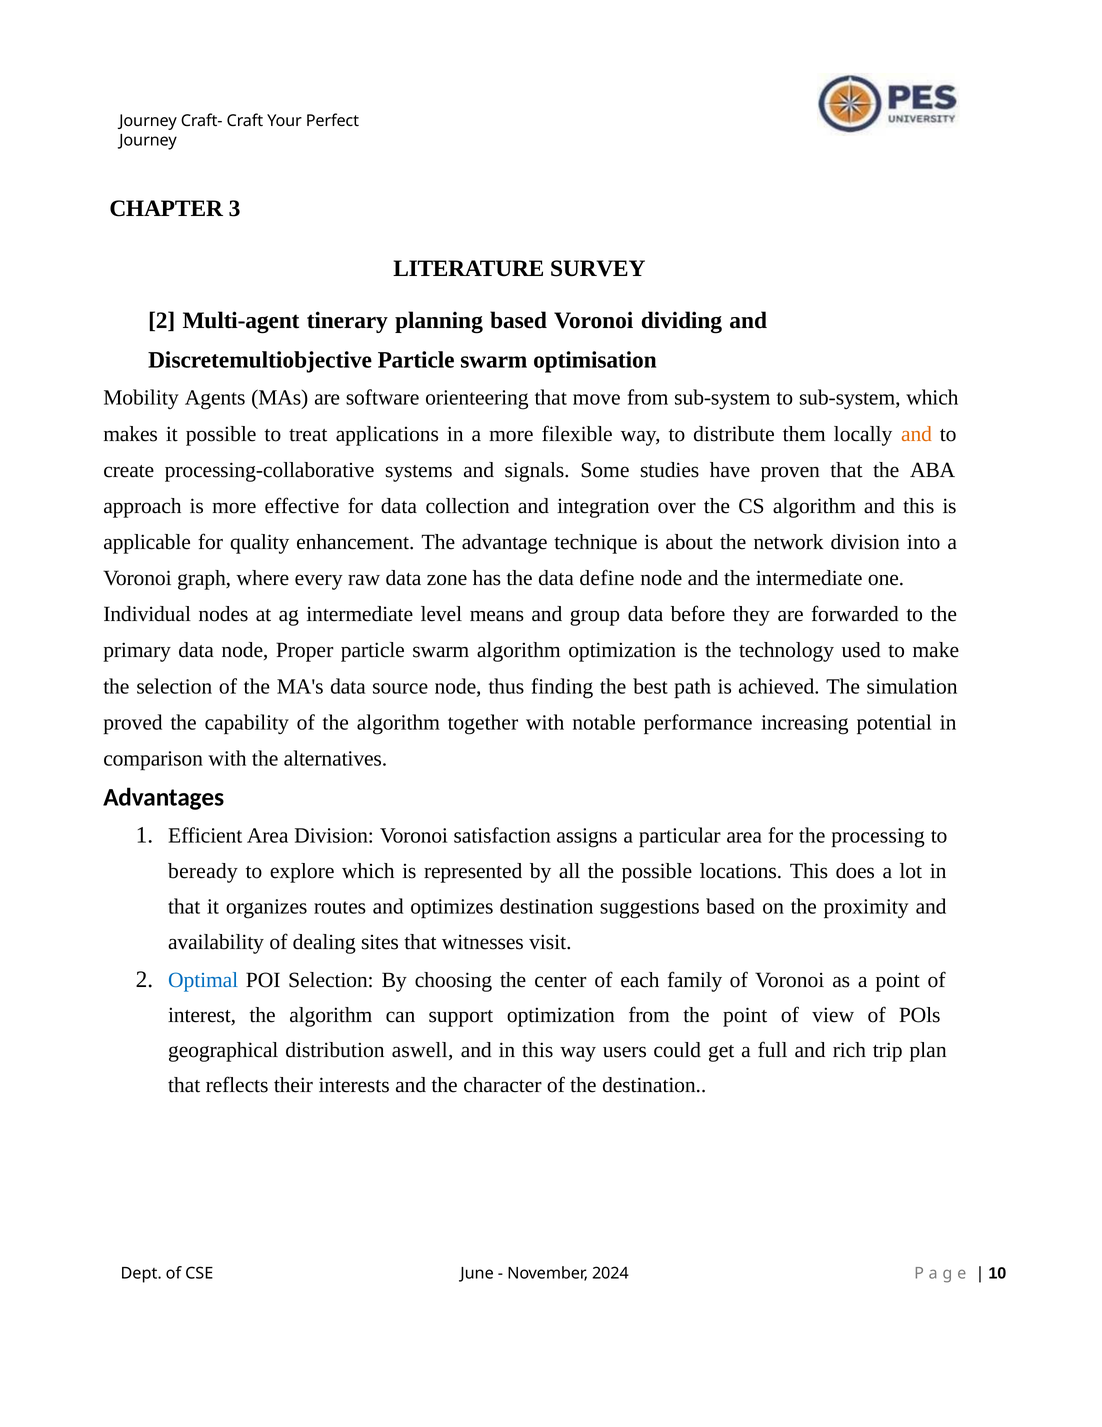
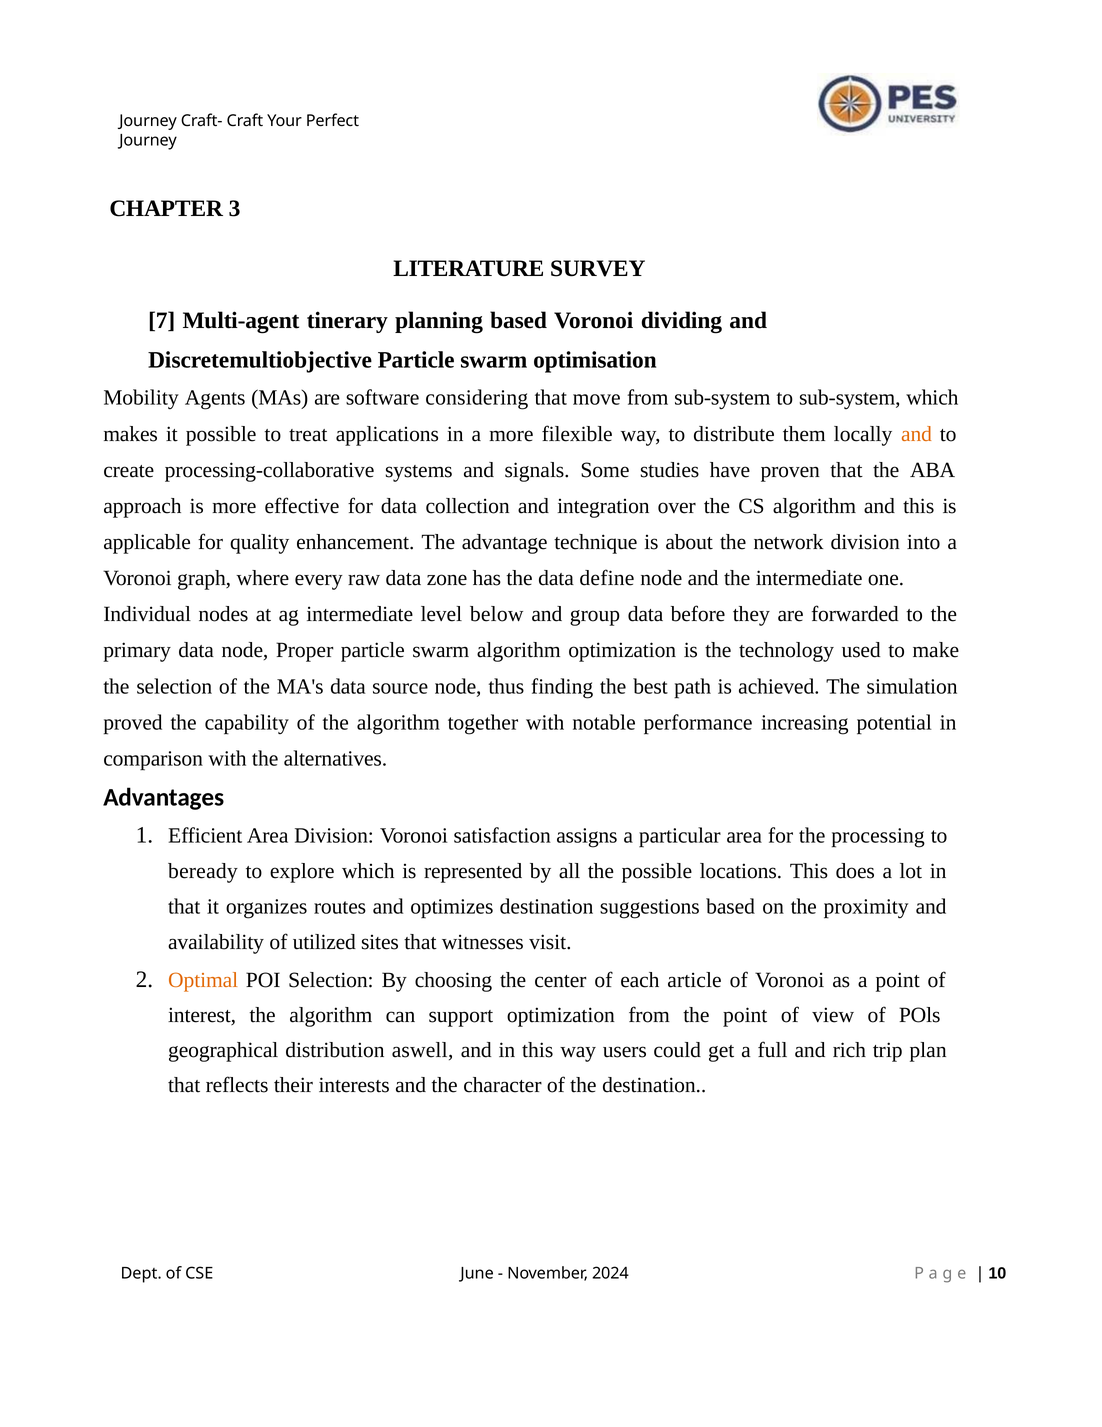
2 at (162, 320): 2 -> 7
orienteering: orienteering -> considering
means: means -> below
dealing: dealing -> utilized
Optimal colour: blue -> orange
family: family -> article
